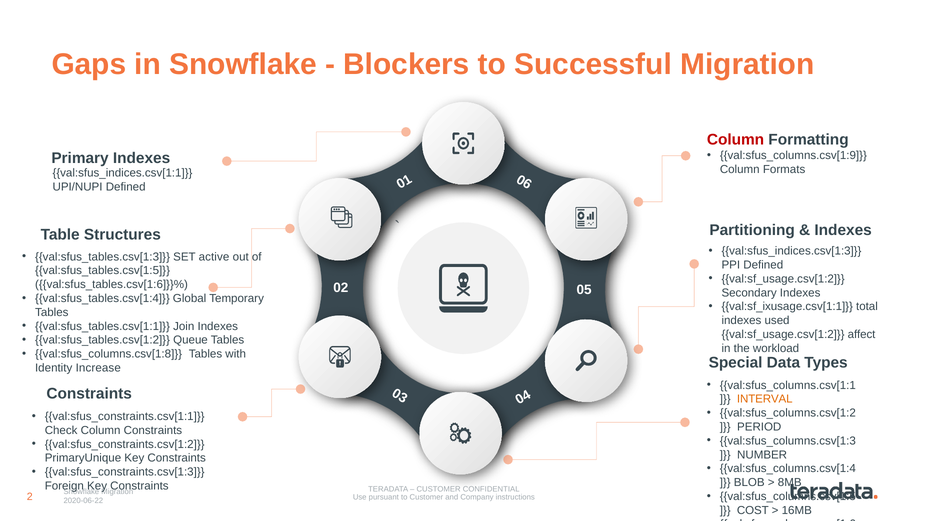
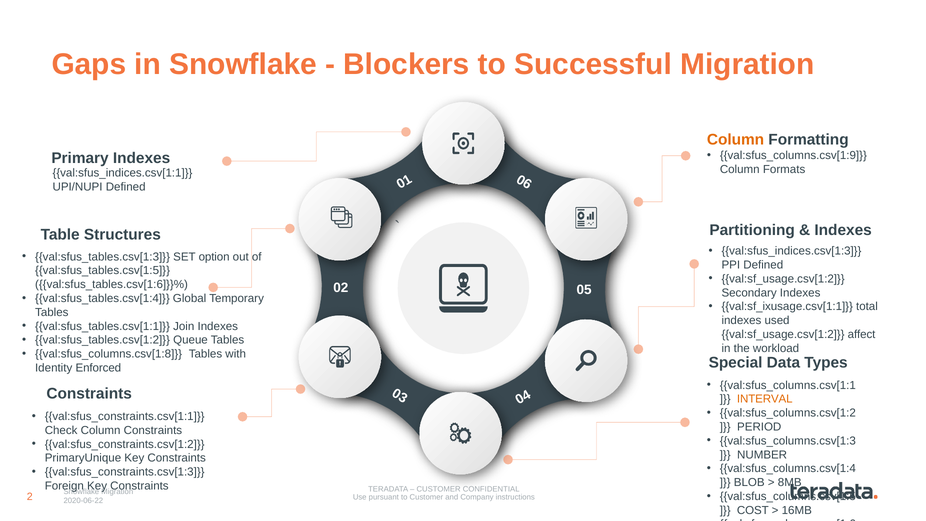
Column at (735, 139) colour: red -> orange
active: active -> option
Increase: Increase -> Enforced
